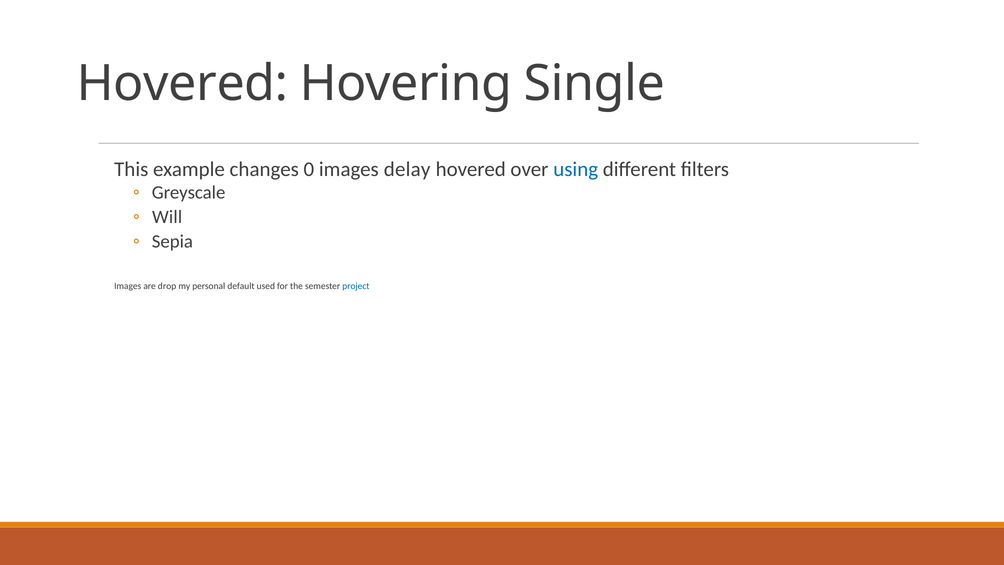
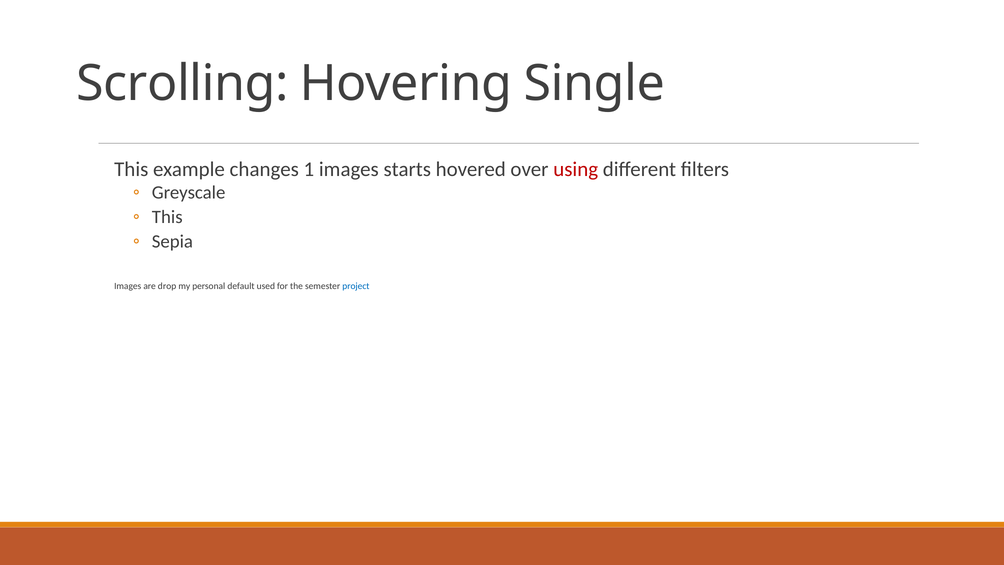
Hovered at (182, 83): Hovered -> Scrolling
0: 0 -> 1
delay: delay -> starts
using colour: blue -> red
Will at (167, 217): Will -> This
